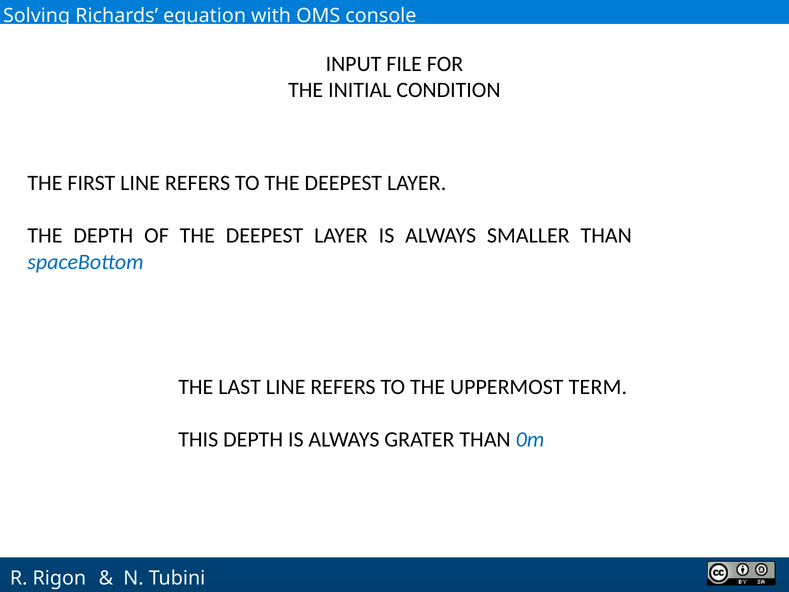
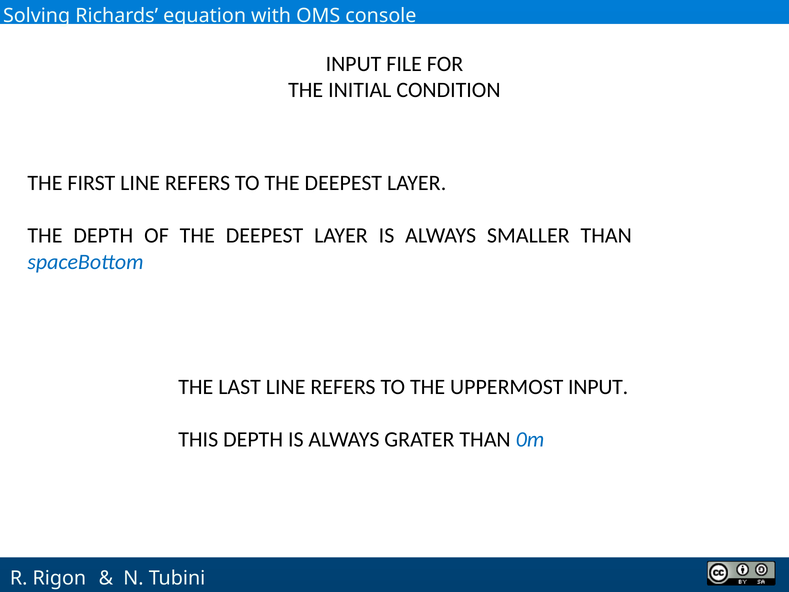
UPPERMOST TERM: TERM -> INPUT
